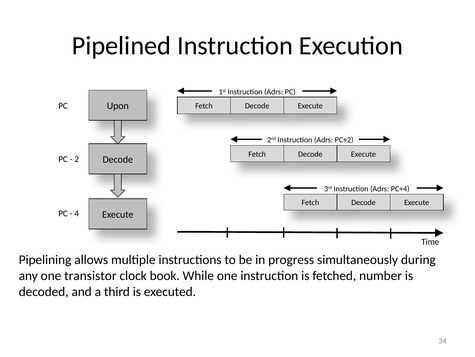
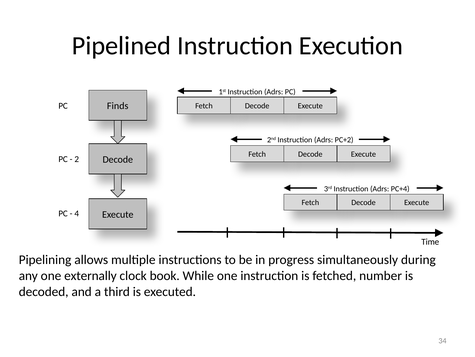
Upon: Upon -> Finds
transistor: transistor -> externally
